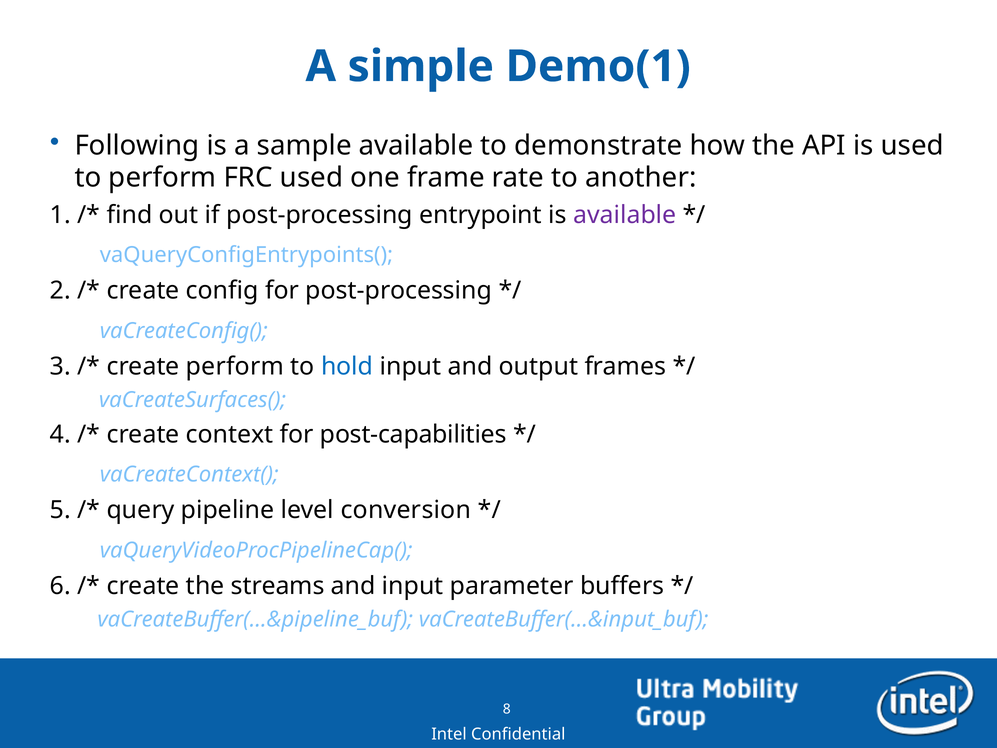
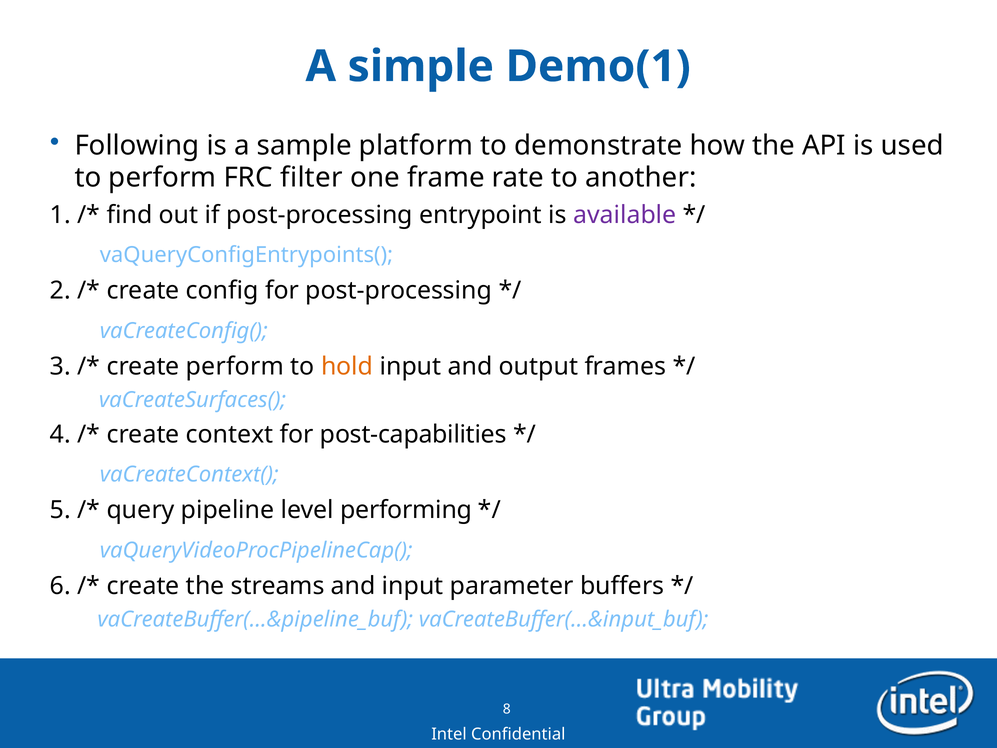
sample available: available -> platform
FRC used: used -> filter
hold colour: blue -> orange
conversion: conversion -> performing
